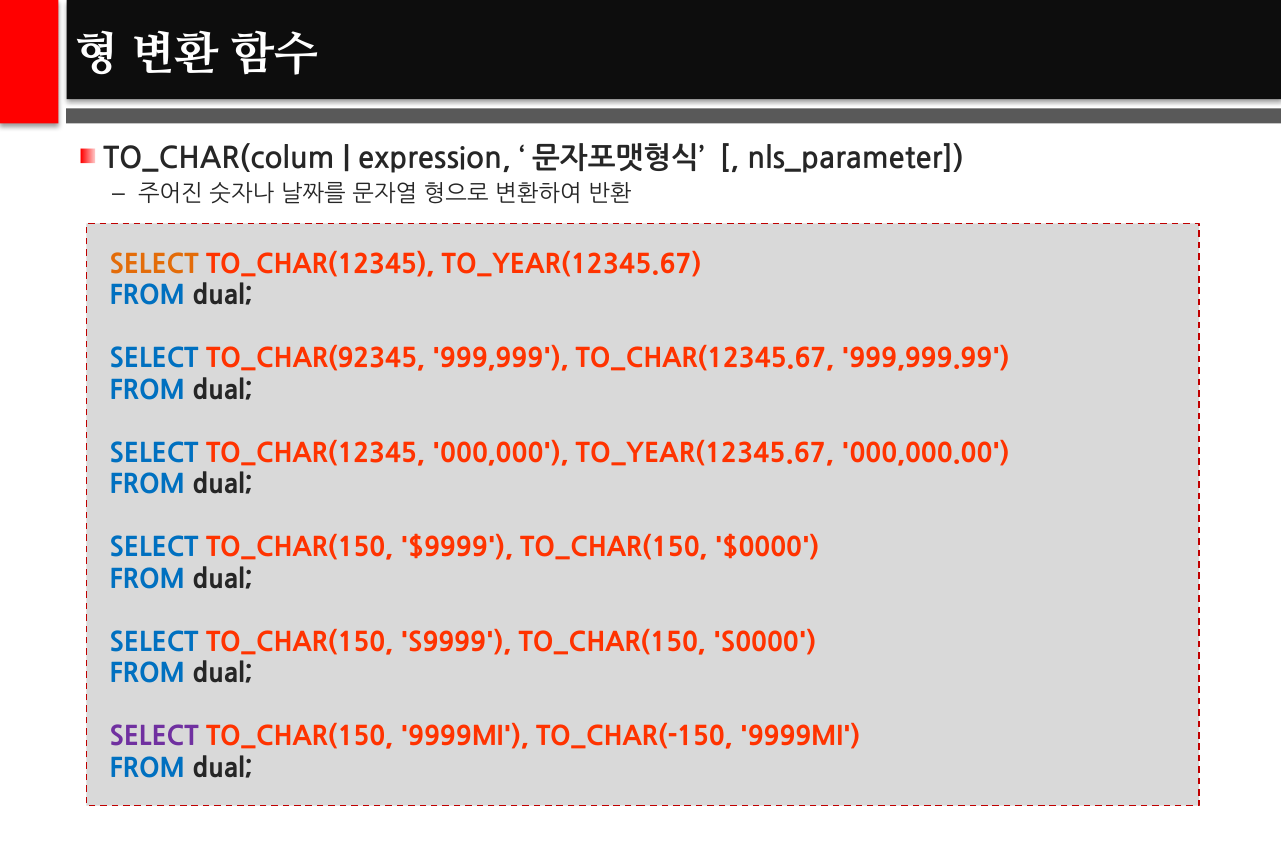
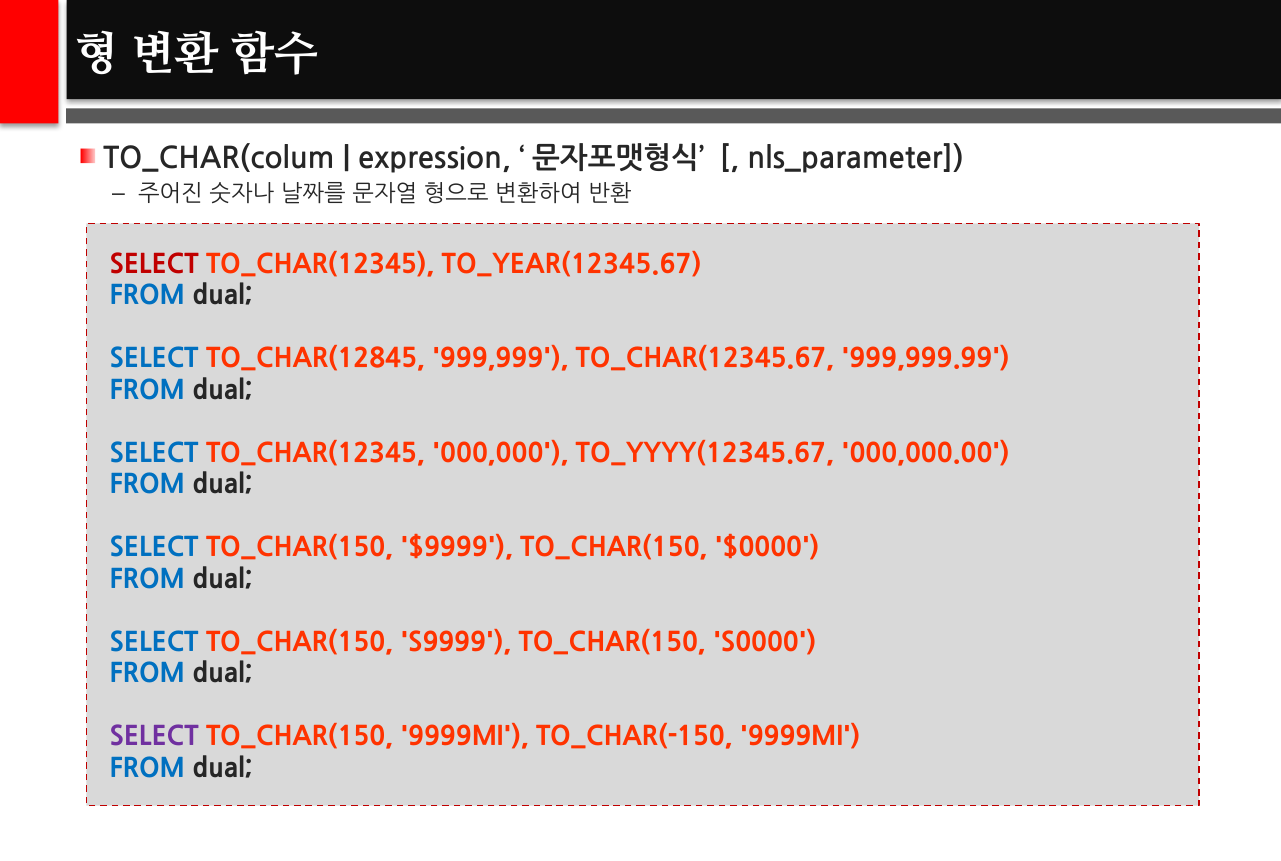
SELECT at (154, 264) colour: orange -> red
TO_CHAR(92345: TO_CHAR(92345 -> TO_CHAR(12845
000,000 TO_YEAR(12345.67: TO_YEAR(12345.67 -> TO_YYYY(12345.67
